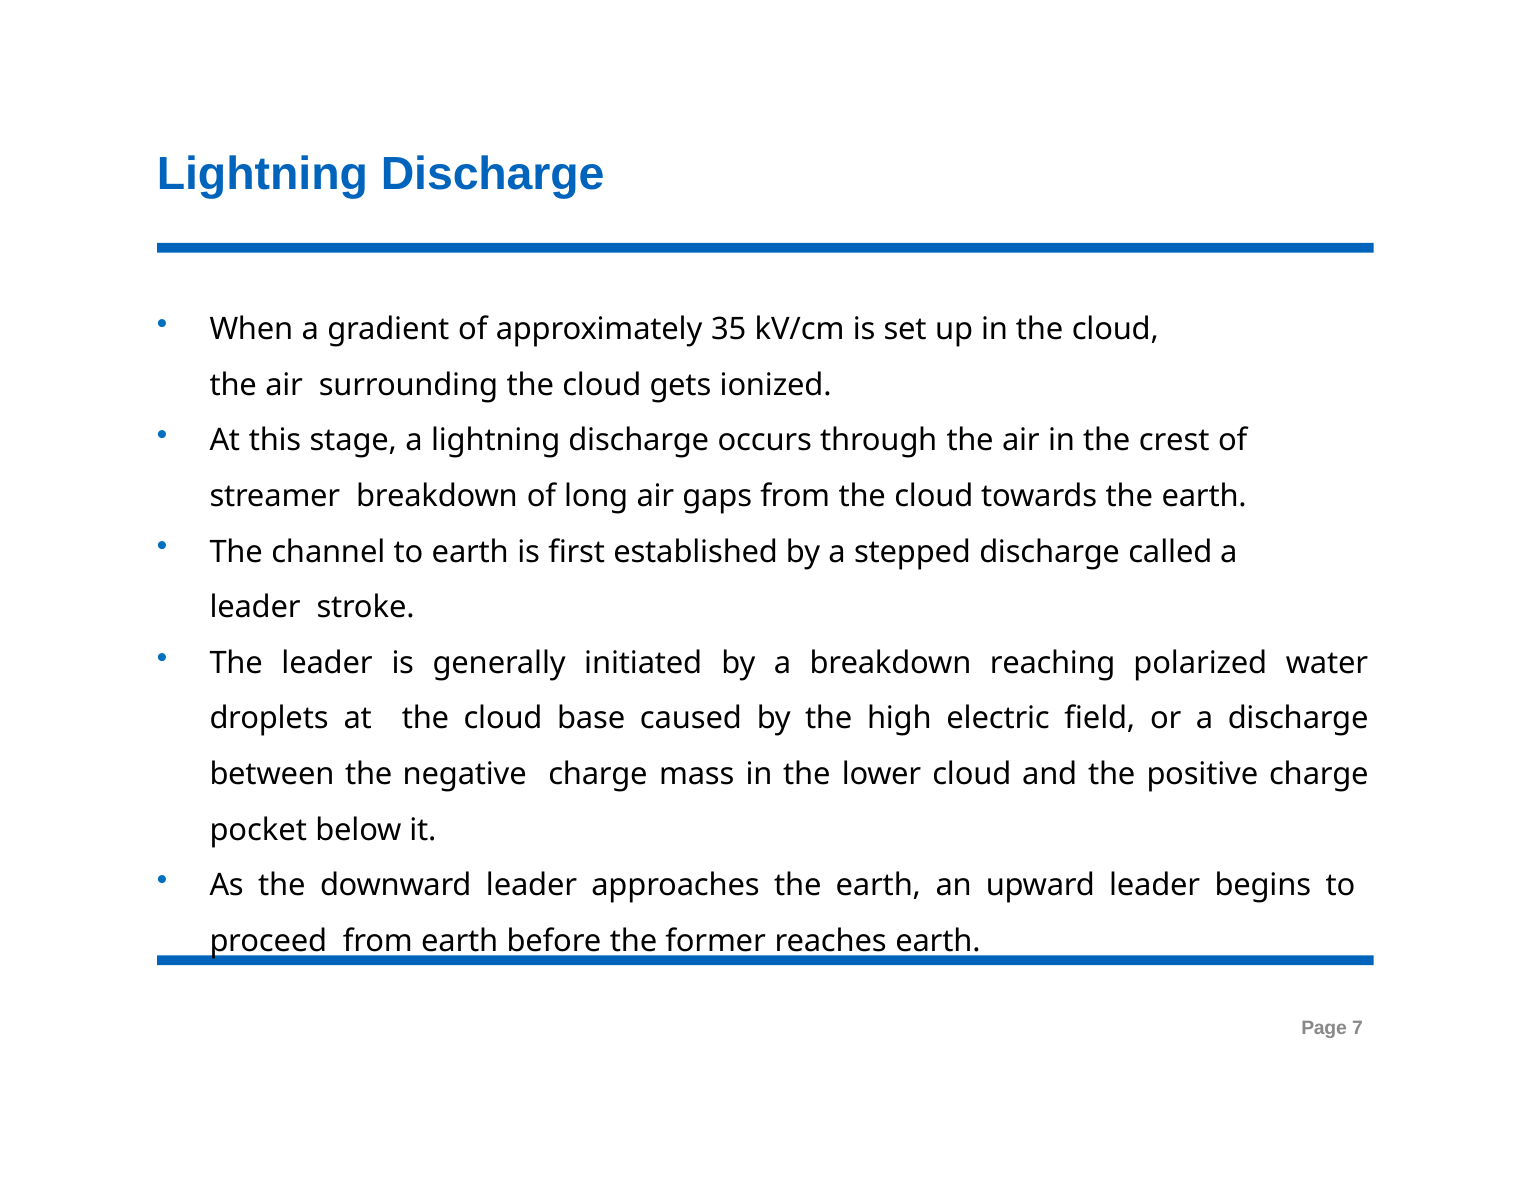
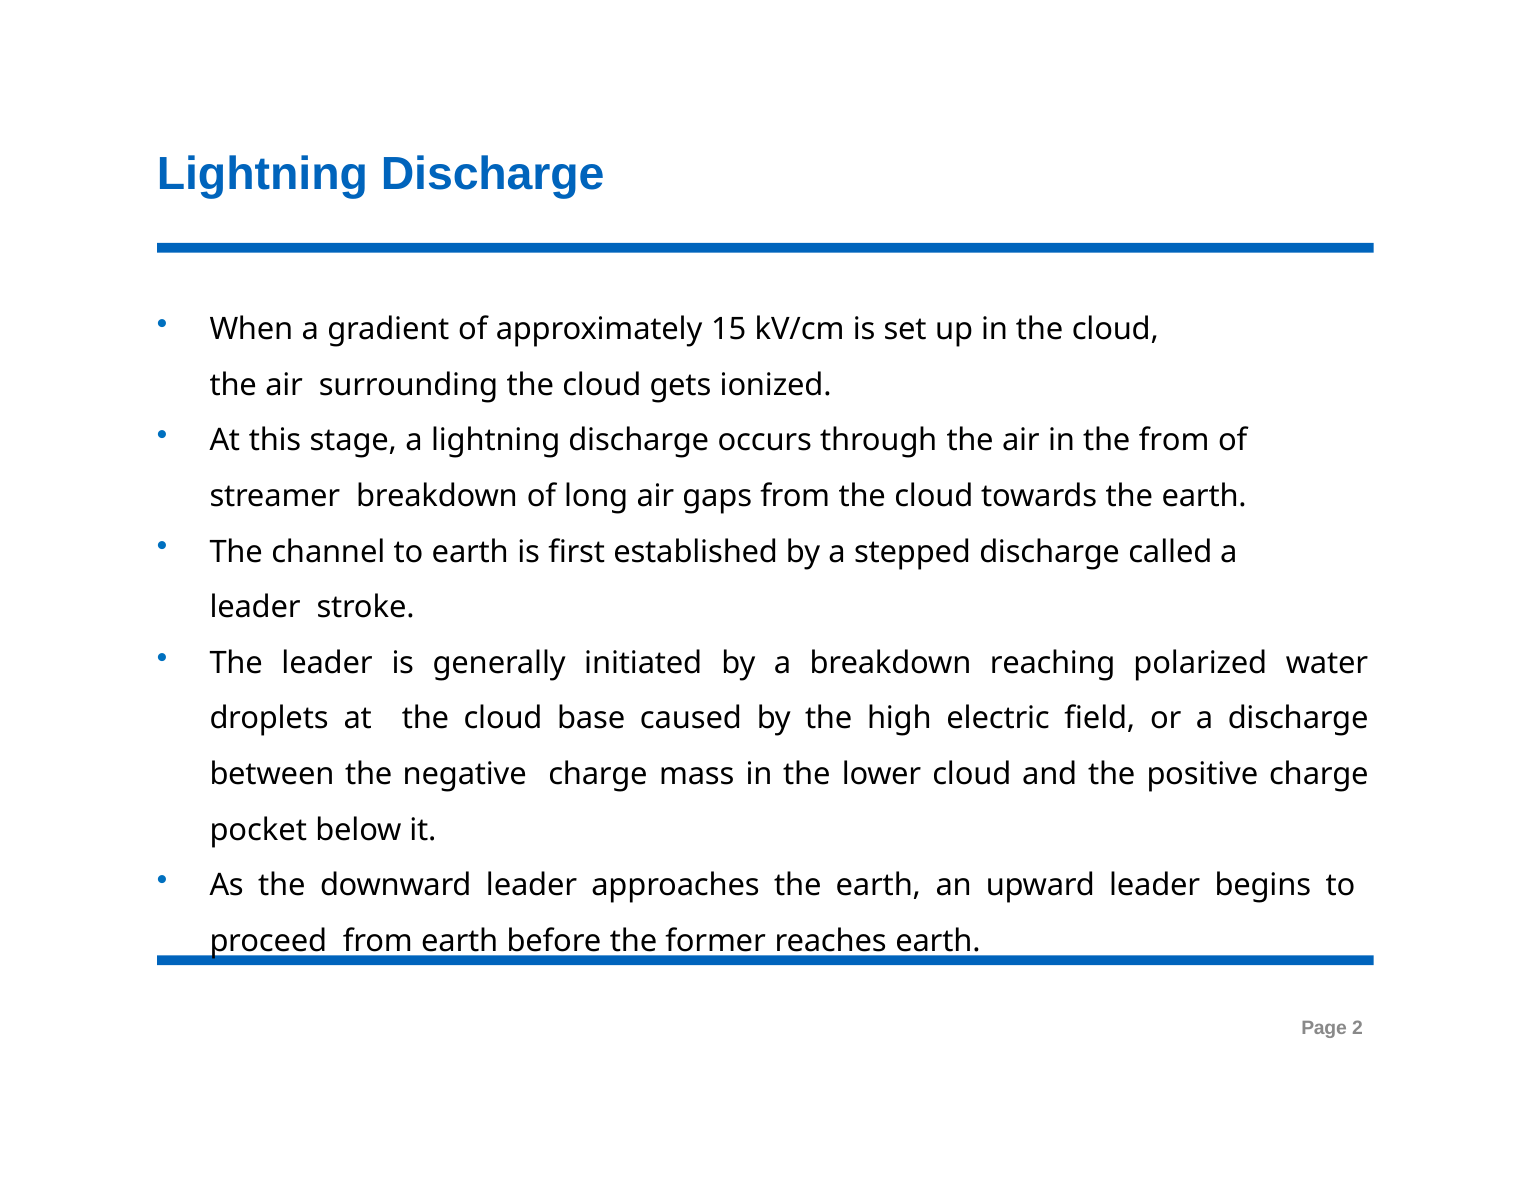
35: 35 -> 15
the crest: crest -> from
7: 7 -> 2
